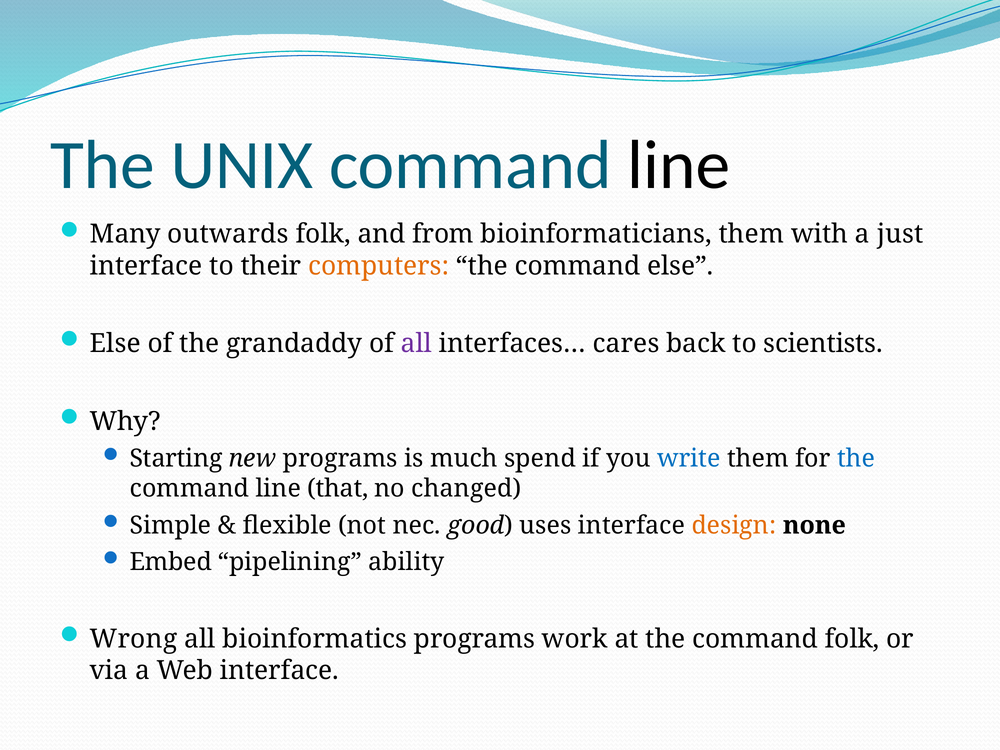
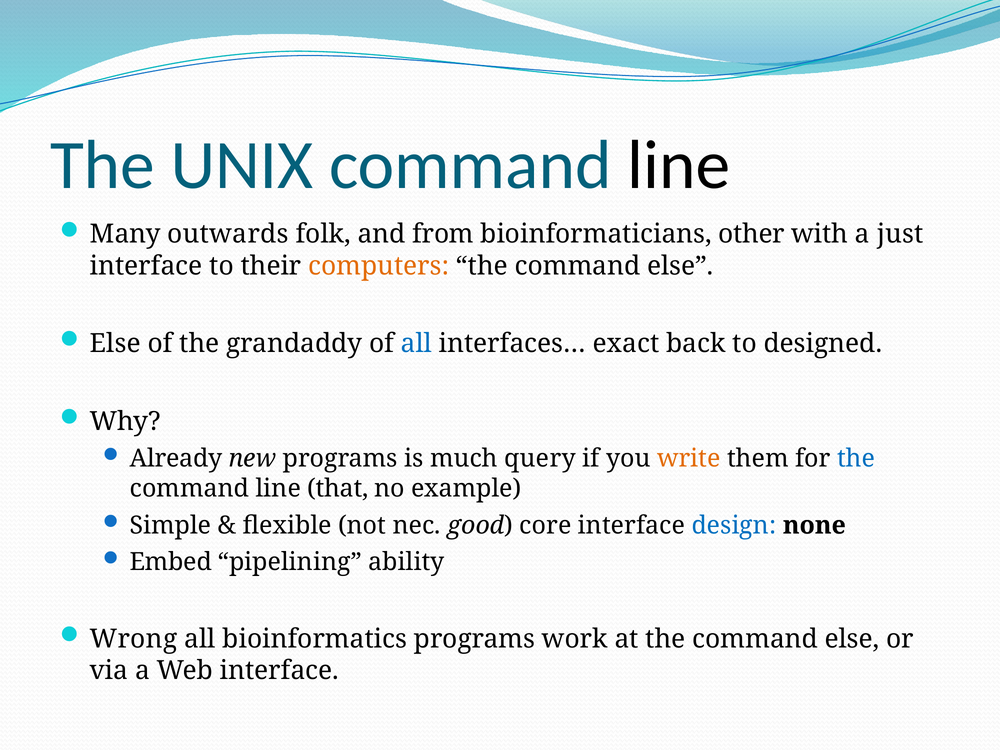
bioinformaticians them: them -> other
all at (416, 344) colour: purple -> blue
cares: cares -> exact
scientists: scientists -> designed
Starting: Starting -> Already
spend: spend -> query
write colour: blue -> orange
changed: changed -> example
uses: uses -> core
design colour: orange -> blue
at the command folk: folk -> else
